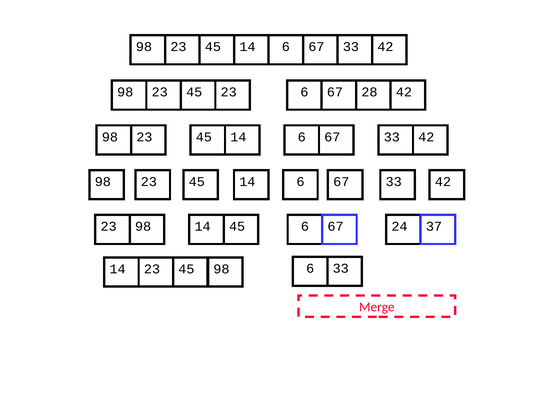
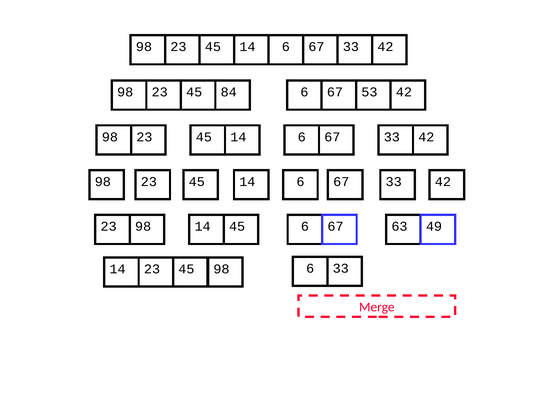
23 23: 23 -> 84
28: 28 -> 53
24: 24 -> 63
37: 37 -> 49
